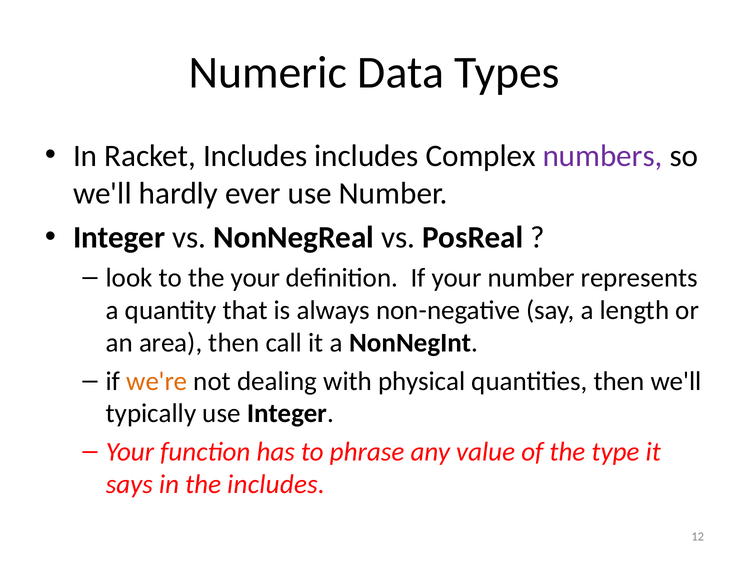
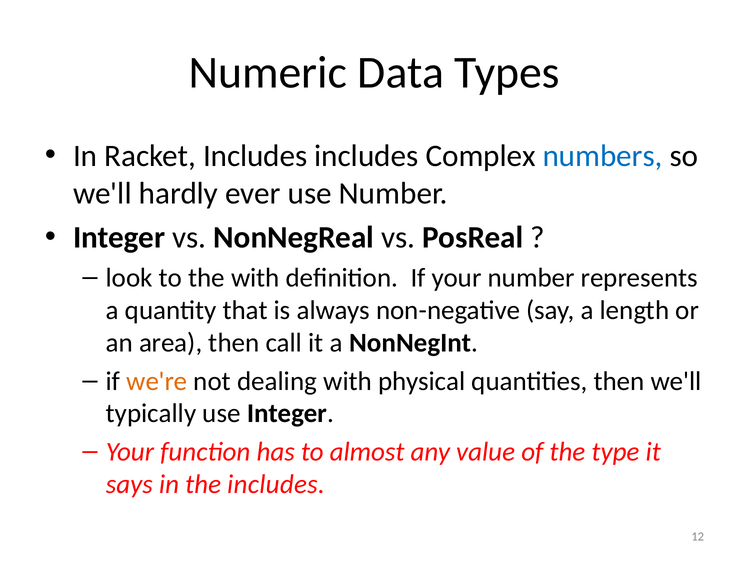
numbers colour: purple -> blue
the your: your -> with
phrase: phrase -> almost
